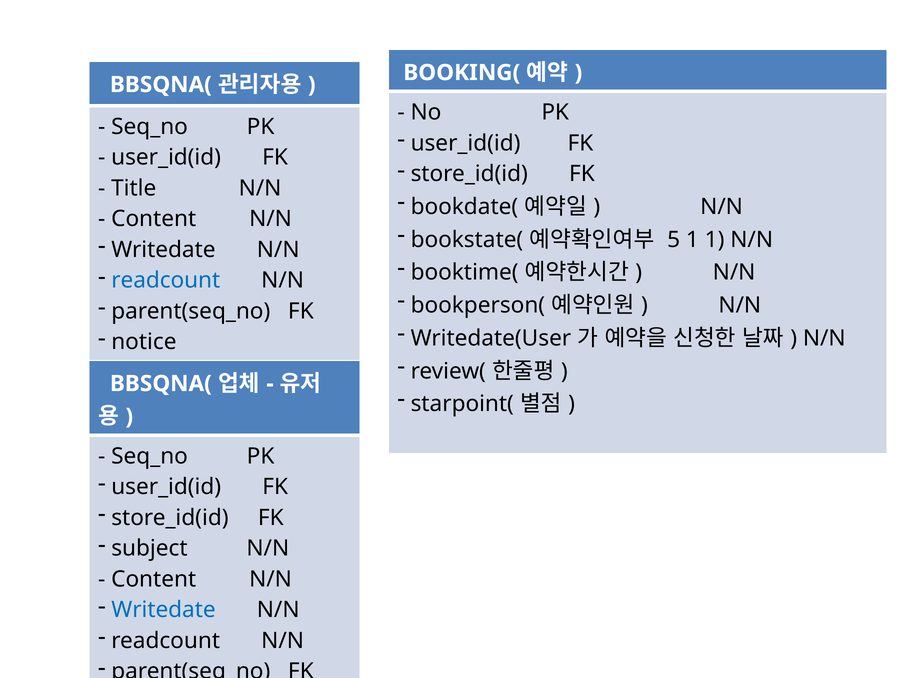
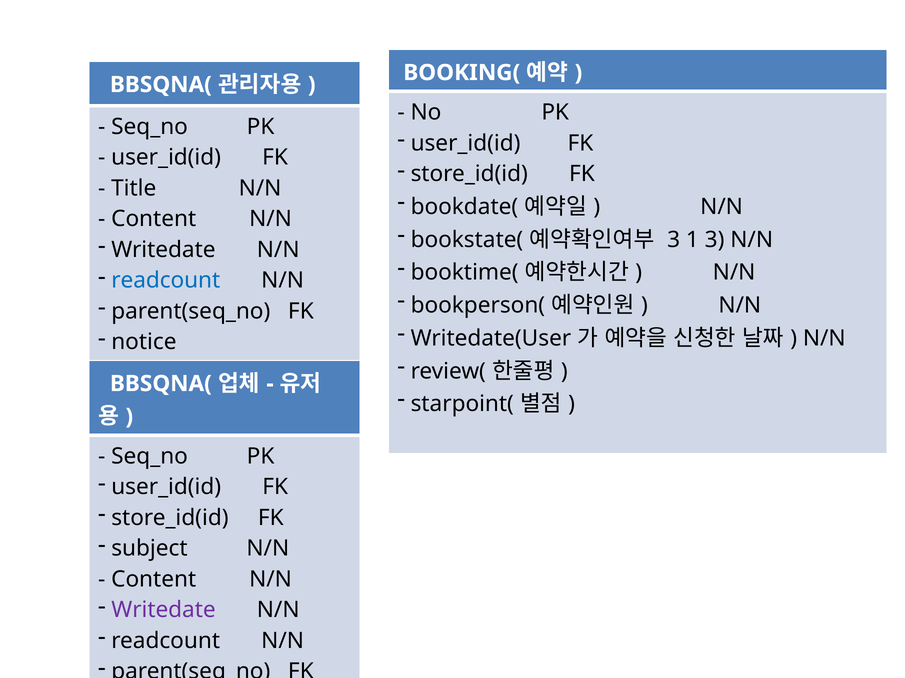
5 at (674, 240): 5 -> 3
1 1: 1 -> 3
Writedate at (163, 611) colour: blue -> purple
